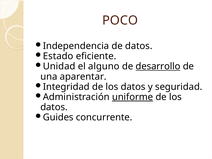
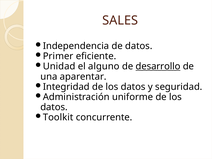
POCO: POCO -> SALES
Estado: Estado -> Primer
uniforme underline: present -> none
Guides: Guides -> Toolkit
